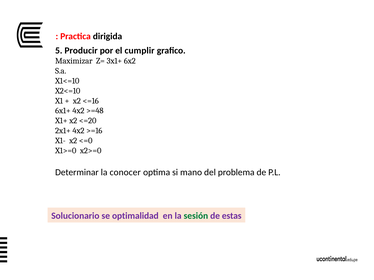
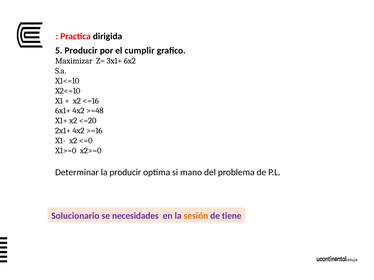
la conocer: conocer -> producir
optimalidad: optimalidad -> necesidades
sesión colour: green -> orange
estas: estas -> tiene
